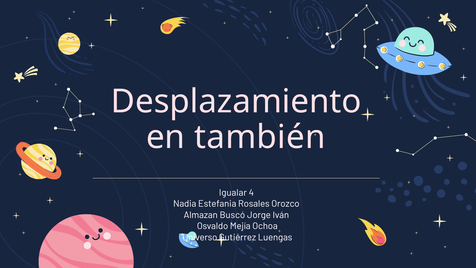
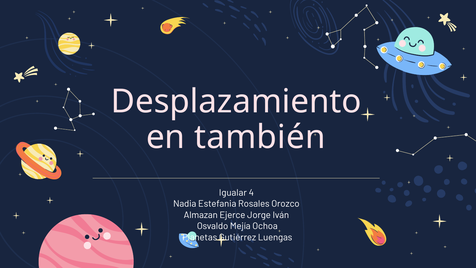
Buscó: Buscó -> Ejerce
Universo: Universo -> Planetas
